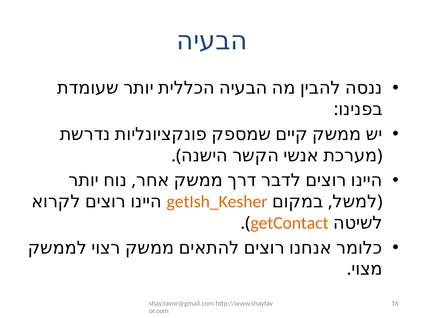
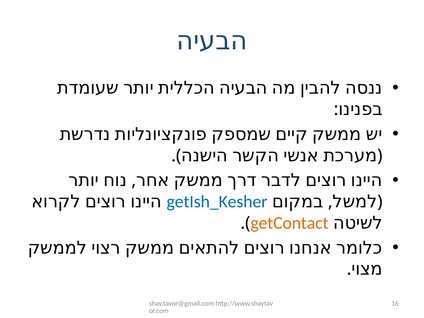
getIsh_Kesher colour: orange -> blue
